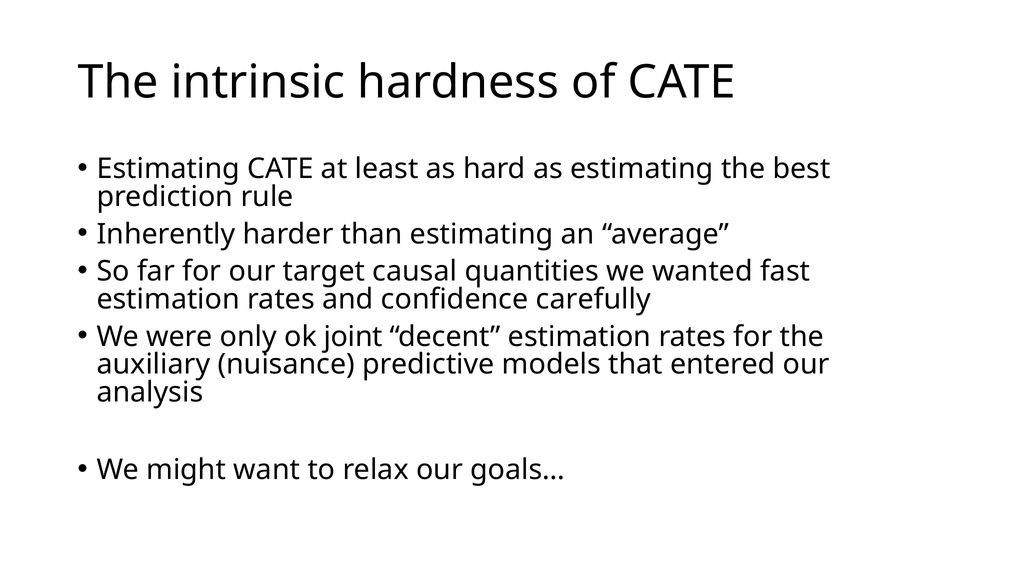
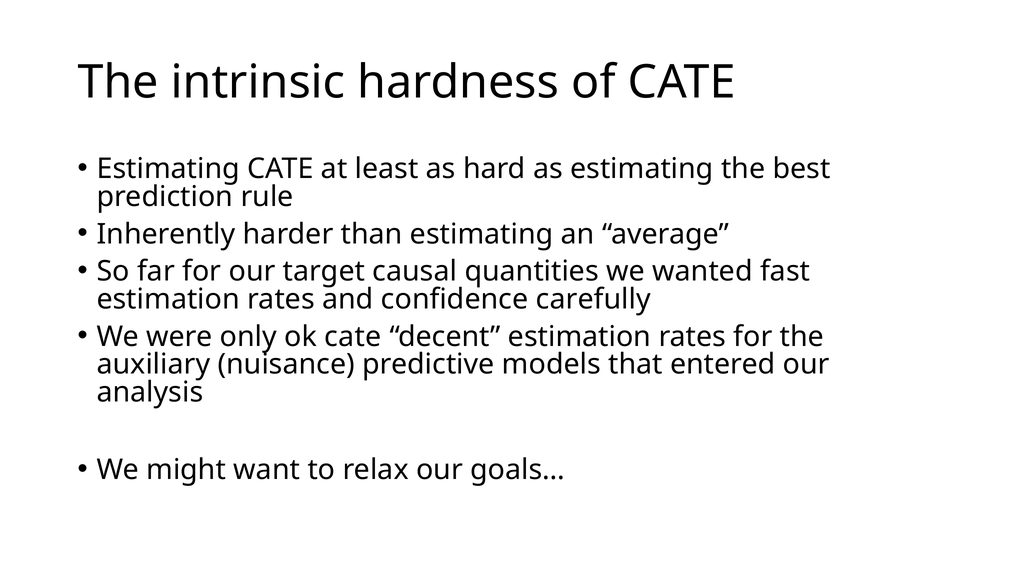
ok joint: joint -> cate
